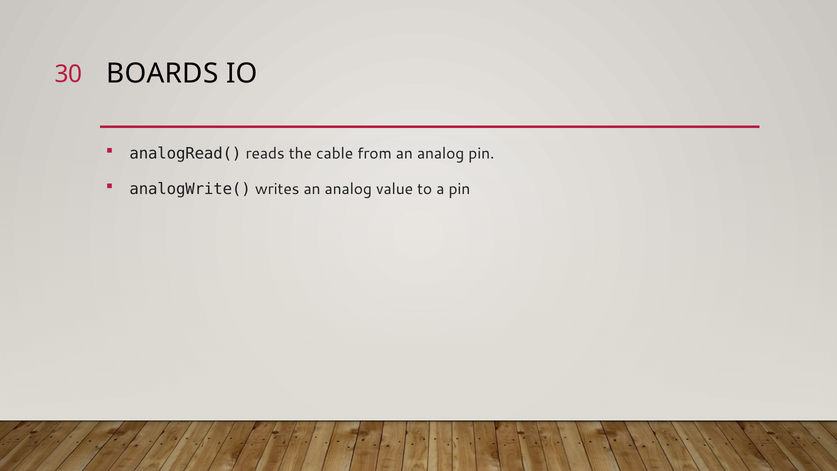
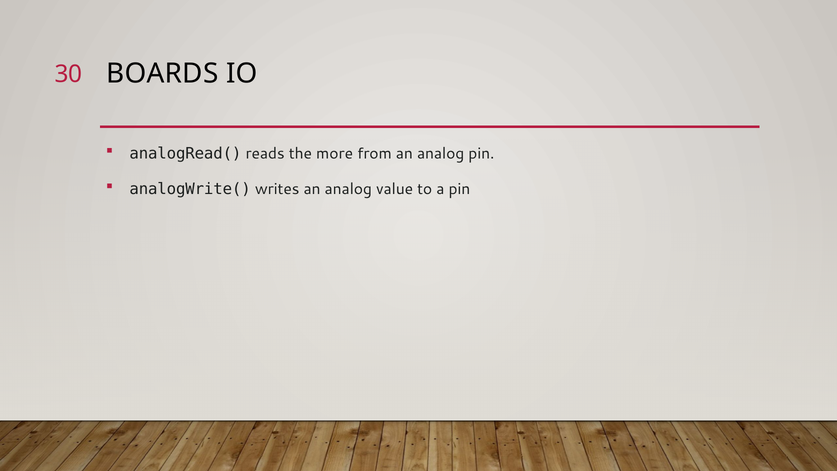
cable: cable -> more
